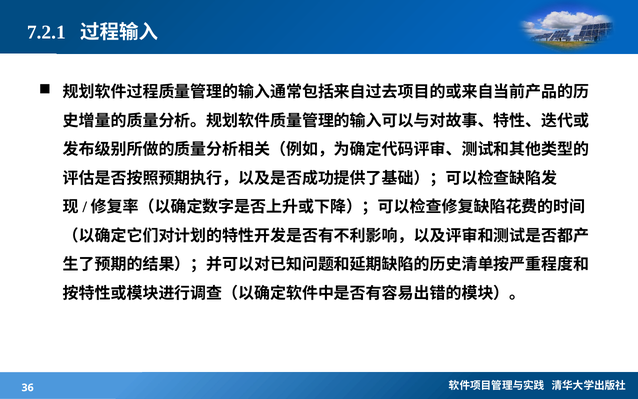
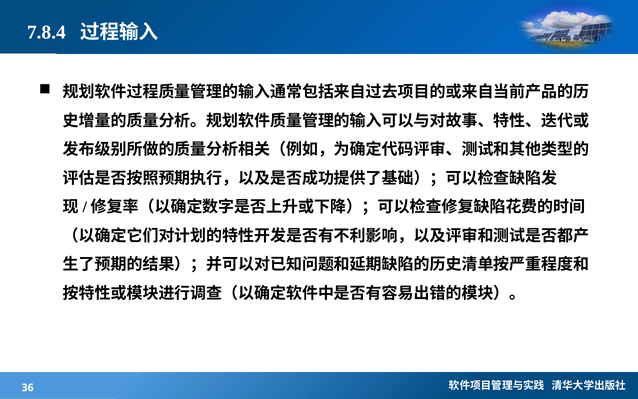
7.2.1: 7.2.1 -> 7.8.4
